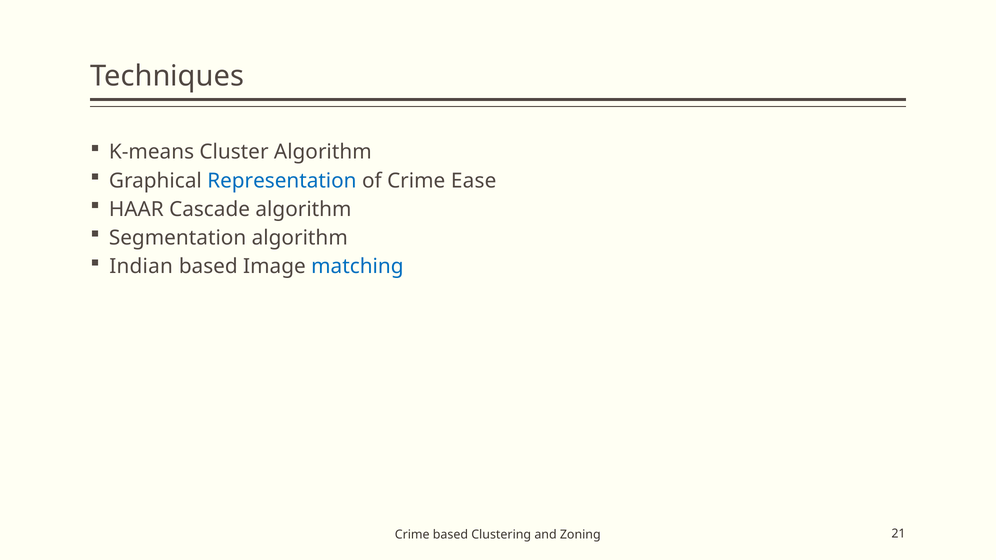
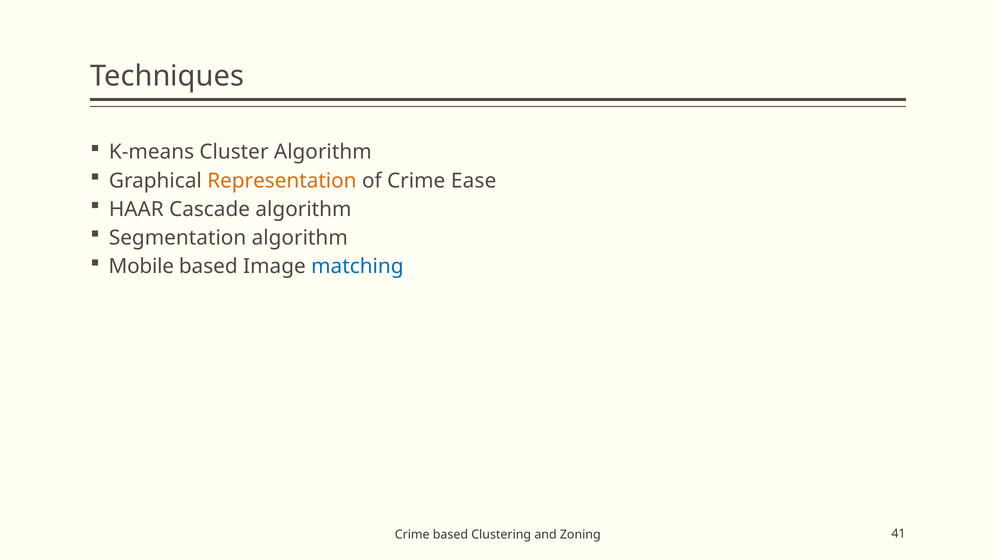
Representation colour: blue -> orange
Indian: Indian -> Mobile
21: 21 -> 41
